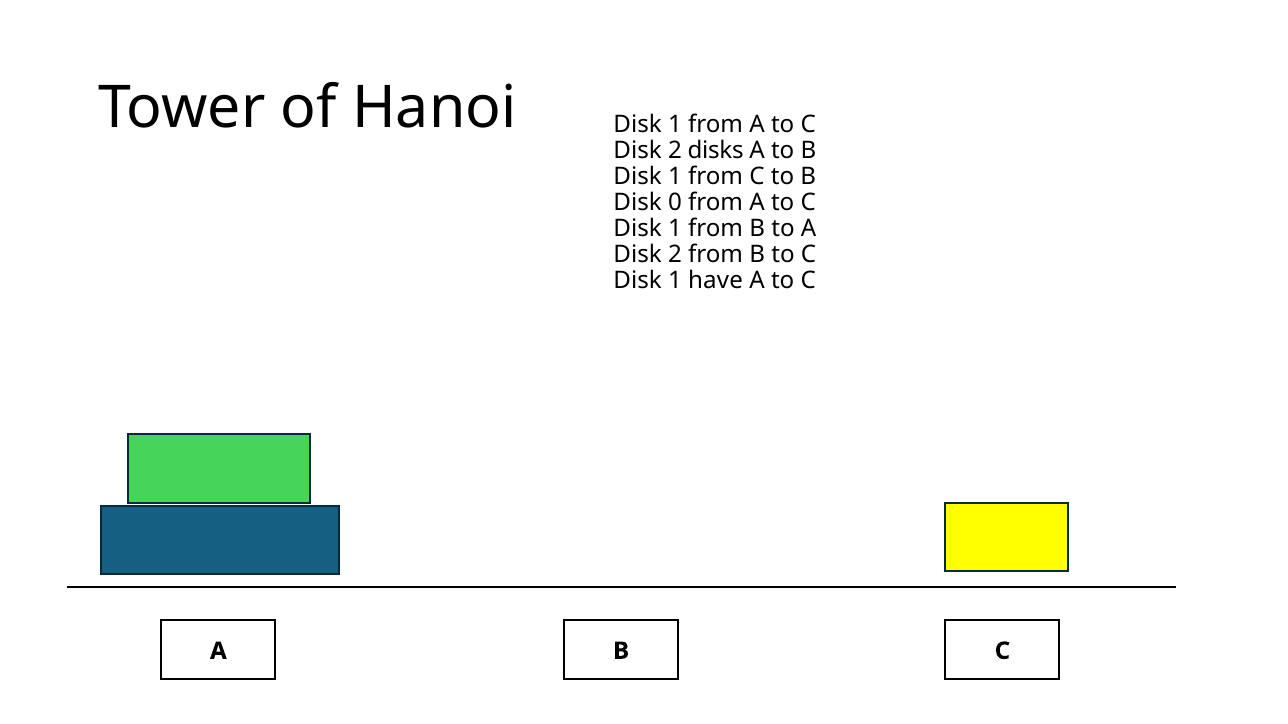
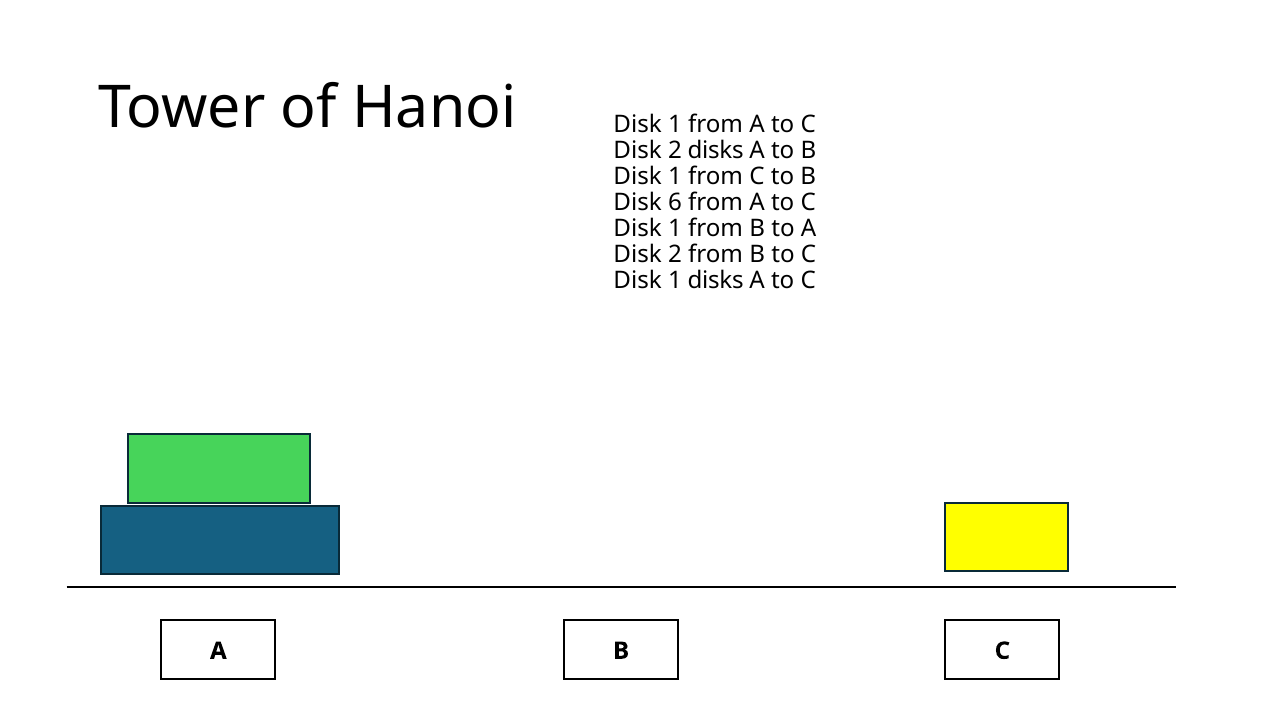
0: 0 -> 6
1 have: have -> disks
